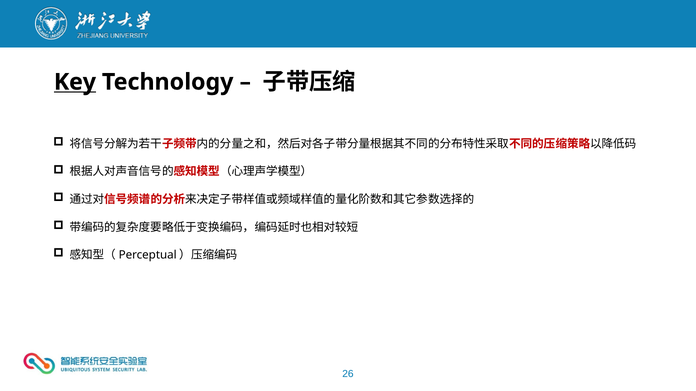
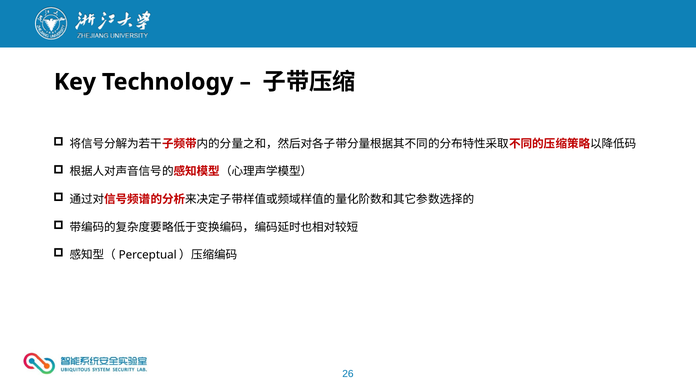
Key underline: present -> none
